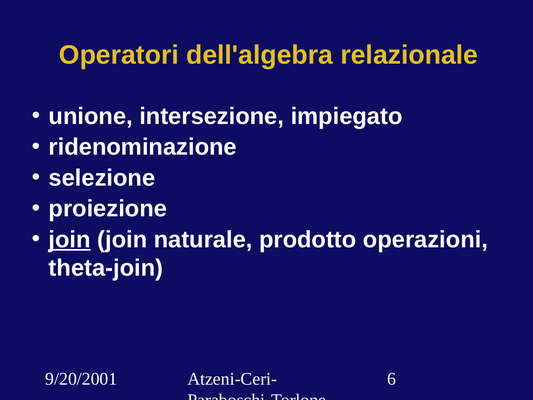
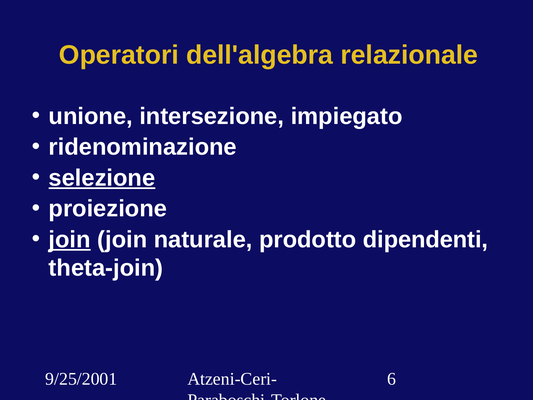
selezione underline: none -> present
operazioni: operazioni -> dipendenti
9/20/2001: 9/20/2001 -> 9/25/2001
